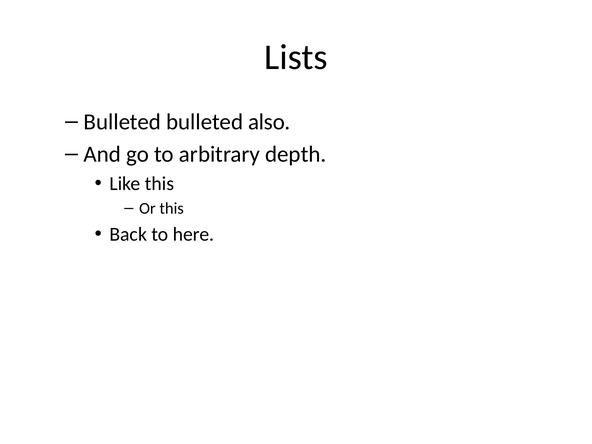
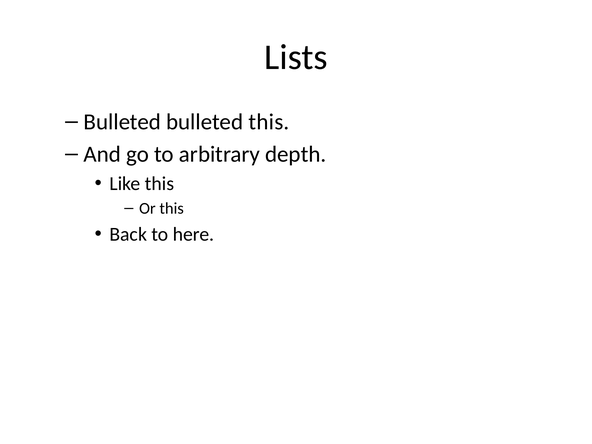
bulleted also: also -> this
